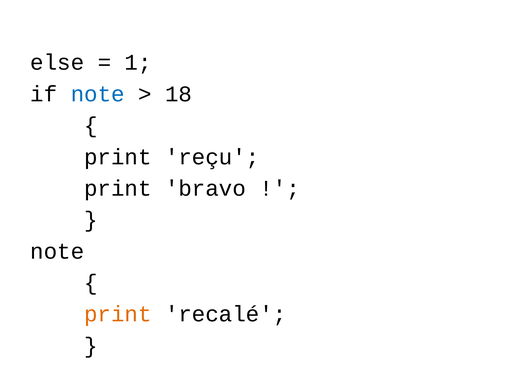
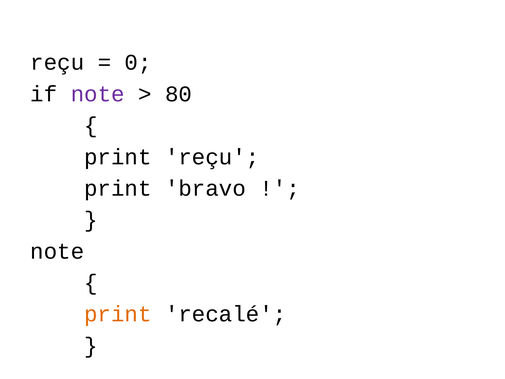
else at (57, 63): else -> reçu
1: 1 -> 0
note at (98, 94) colour: blue -> purple
18: 18 -> 80
